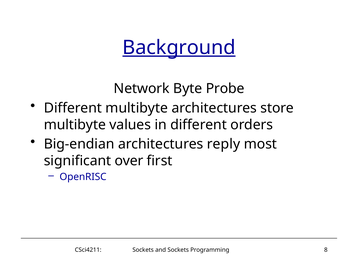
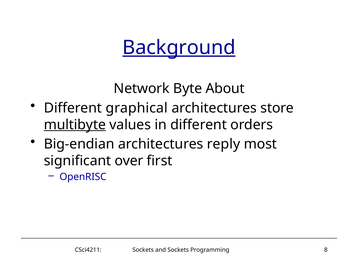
Probe: Probe -> About
Different multibyte: multibyte -> graphical
multibyte at (75, 125) underline: none -> present
